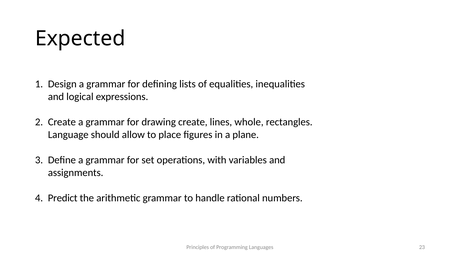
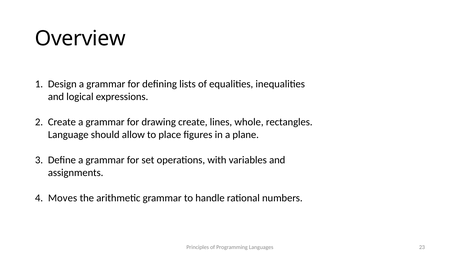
Expected: Expected -> Overview
Predict: Predict -> Moves
